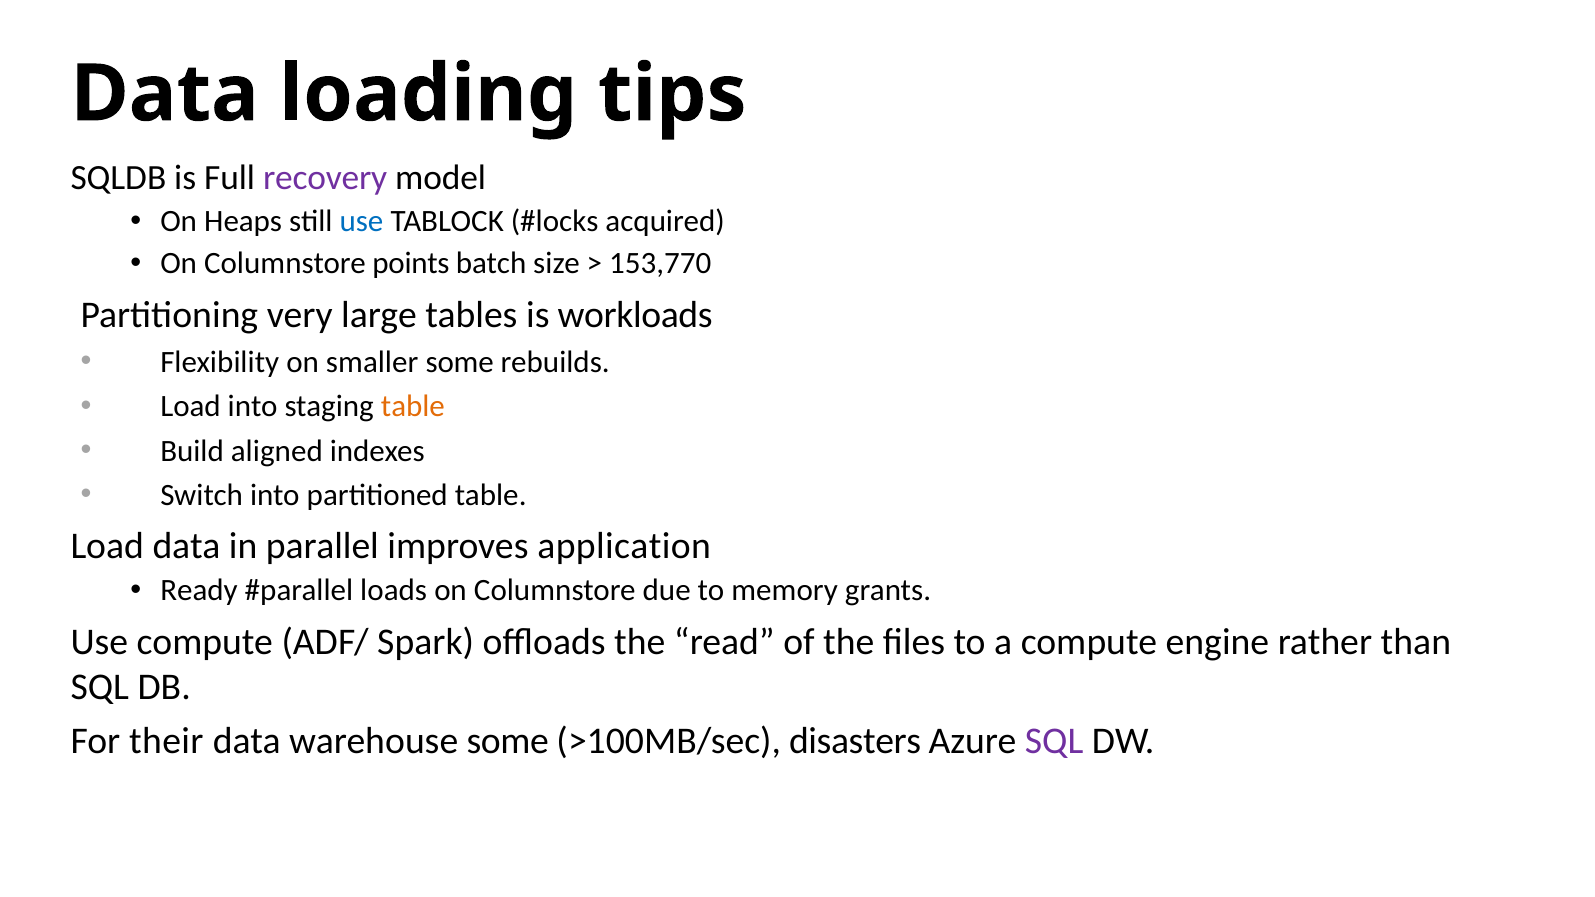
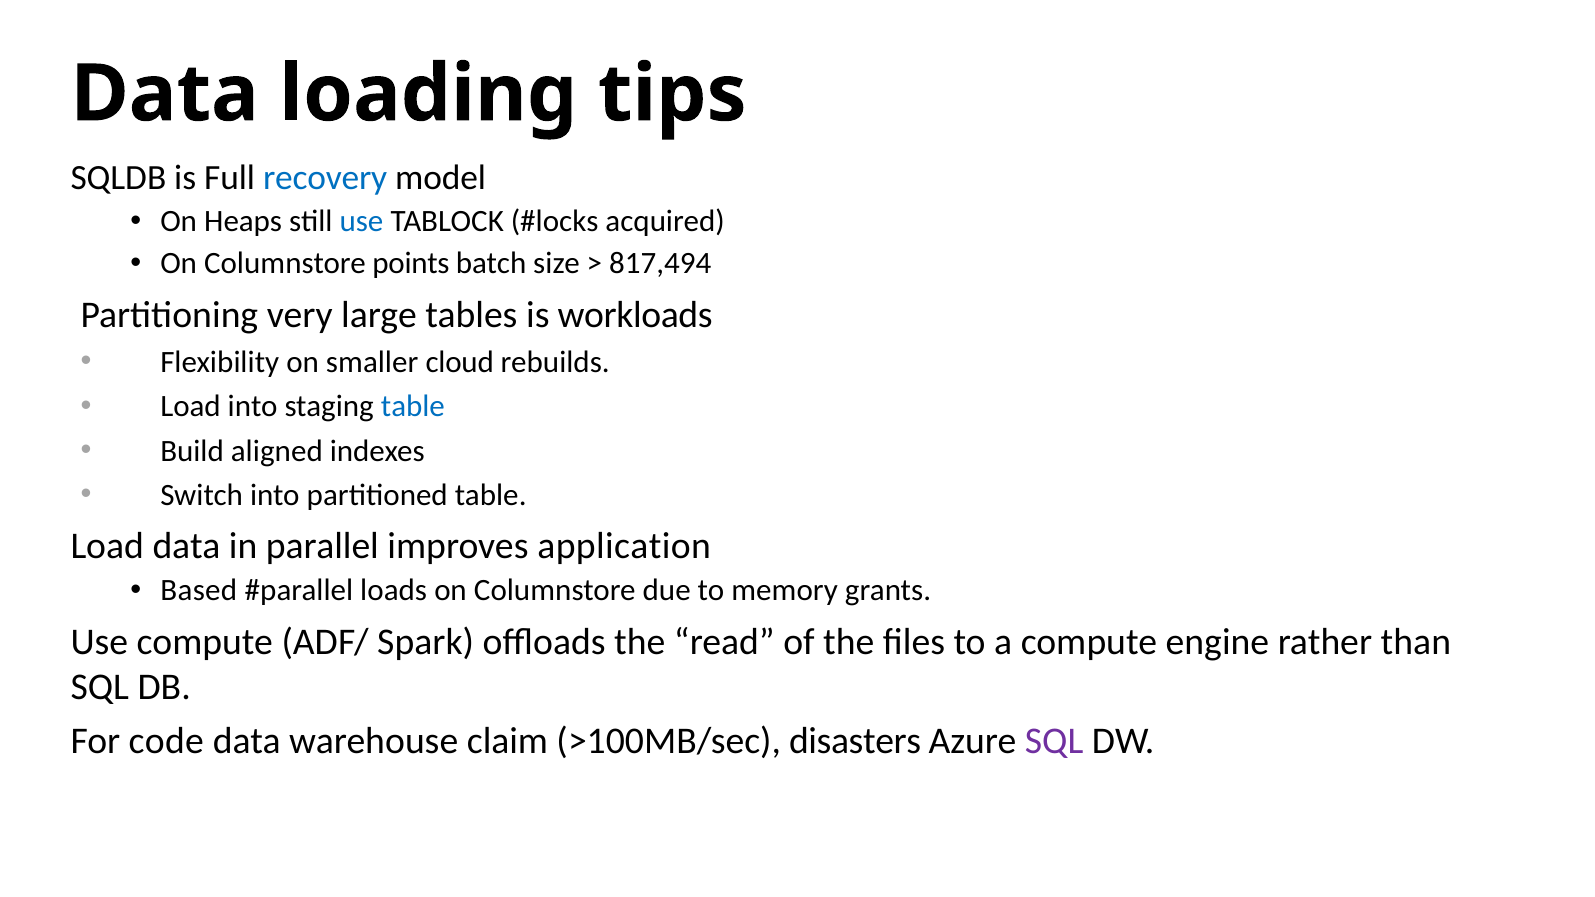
recovery colour: purple -> blue
153,770: 153,770 -> 817,494
smaller some: some -> cloud
table at (413, 407) colour: orange -> blue
Ready: Ready -> Based
their: their -> code
warehouse some: some -> claim
